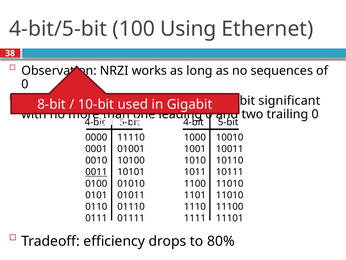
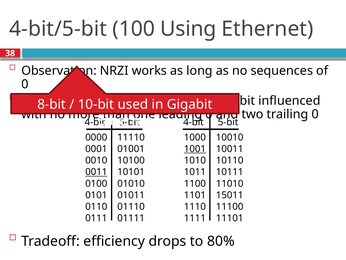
significant: significant -> influenced
1001 underline: none -> present
1101 11010: 11010 -> 15011
